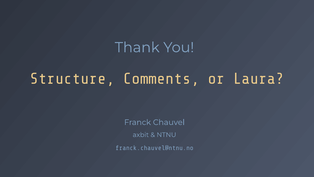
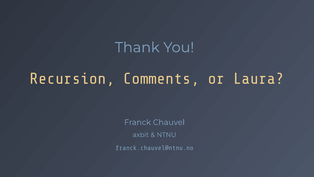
Structure: Structure -> Recursion
